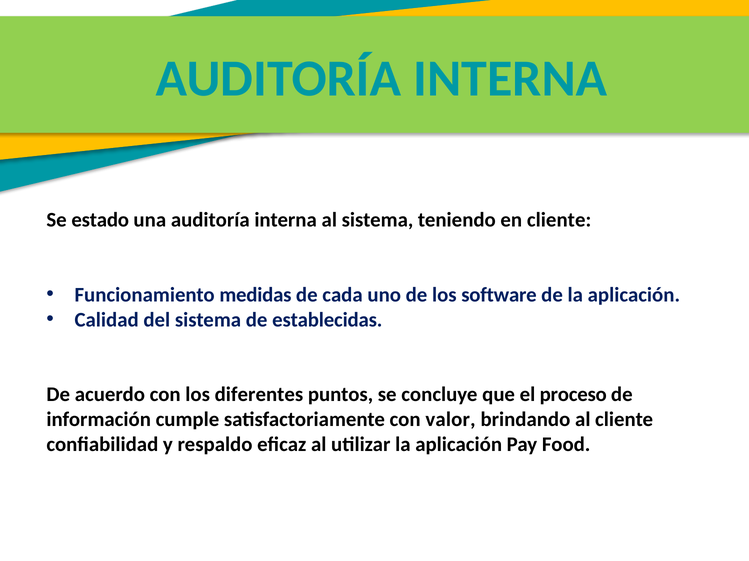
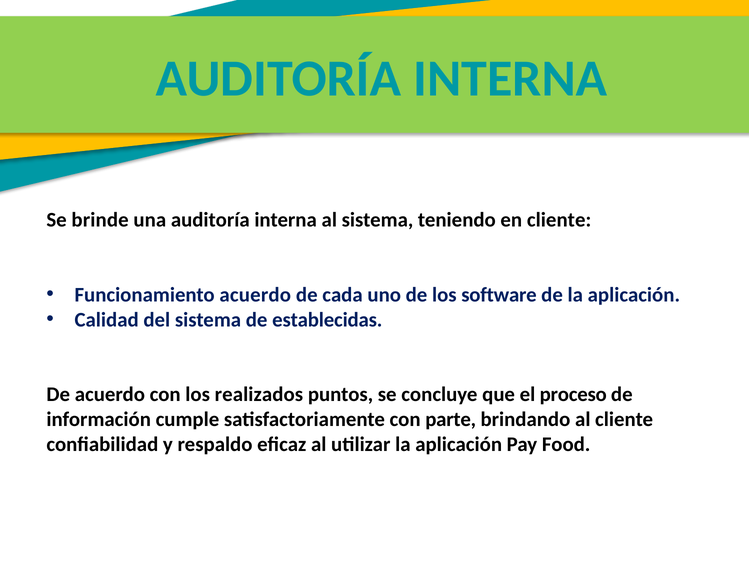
estado: estado -> brinde
Funcionamiento medidas: medidas -> acuerdo
diferentes: diferentes -> realizados
valor: valor -> parte
